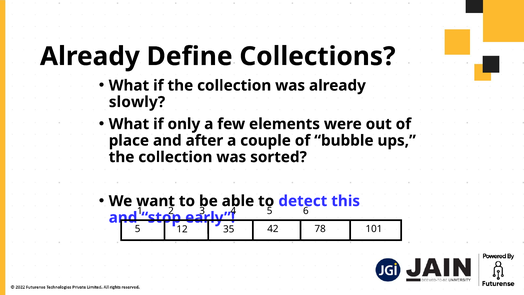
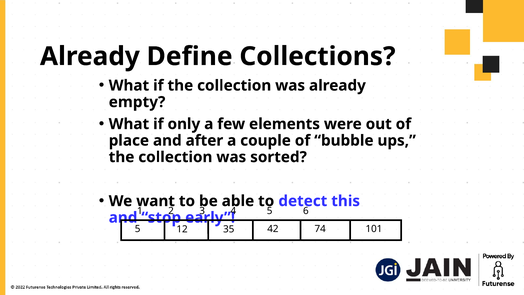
slowly: slowly -> empty
78: 78 -> 74
